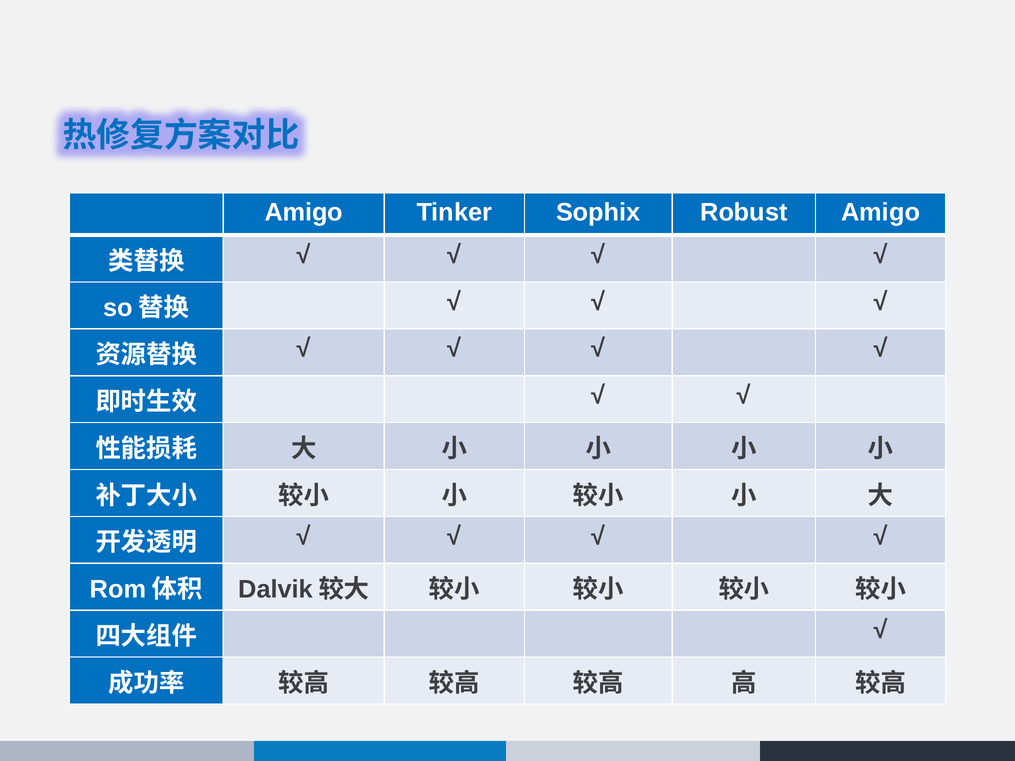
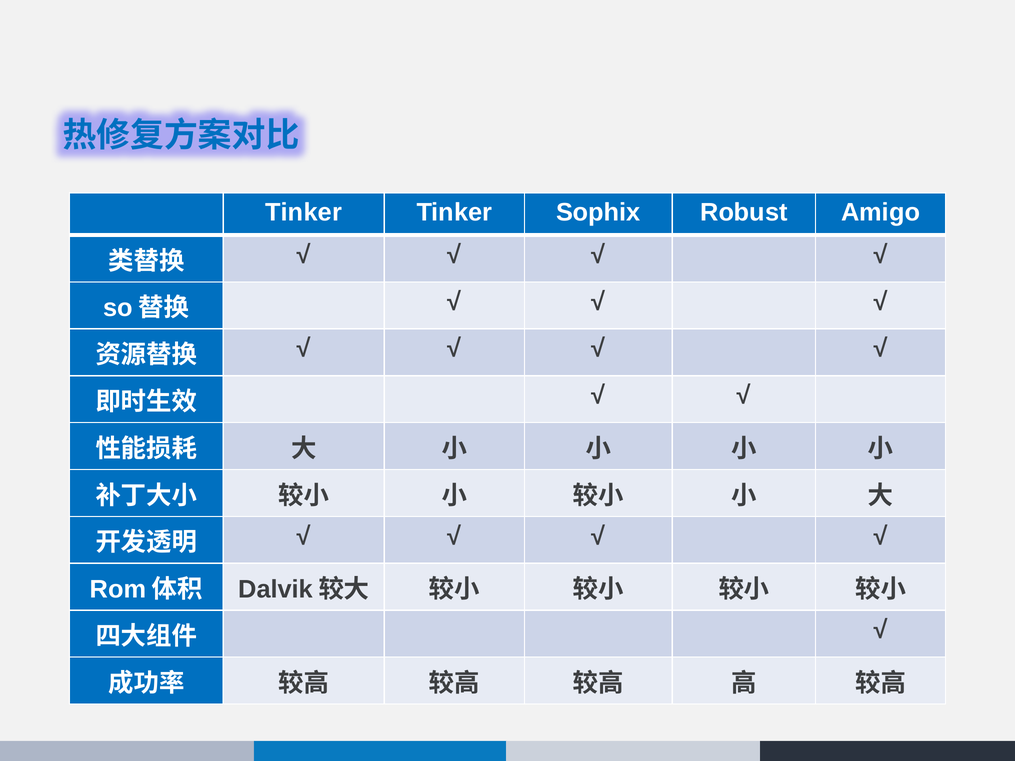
Amigo at (304, 213): Amigo -> Tinker
